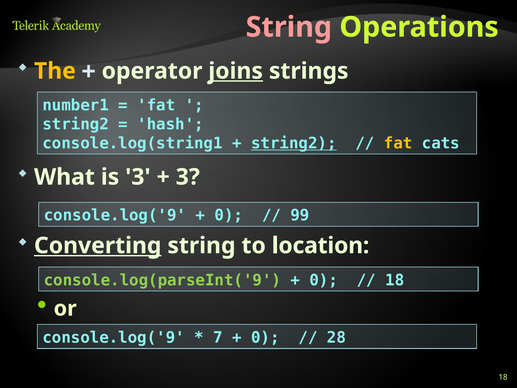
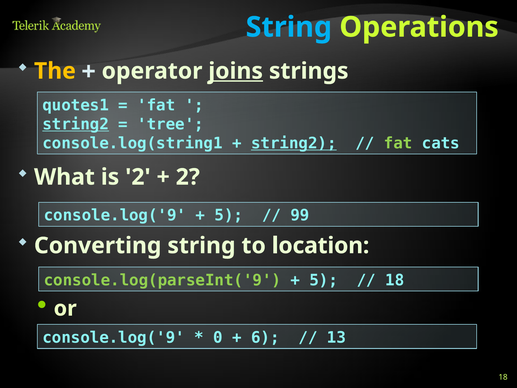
String at (289, 27) colour: pink -> light blue
number1: number1 -> quotes1
string2 at (76, 124) underline: none -> present
hash: hash -> tree
fat at (398, 143) colour: yellow -> light green
is 3: 3 -> 2
3 at (188, 177): 3 -> 2
0 at (229, 215): 0 -> 5
Converting underline: present -> none
0 at (324, 280): 0 -> 5
7: 7 -> 0
0 at (265, 337): 0 -> 6
28: 28 -> 13
